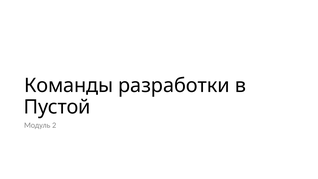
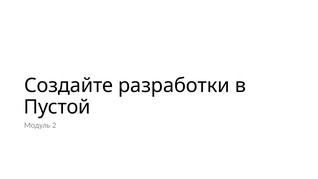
Команды: Команды -> Создайте
